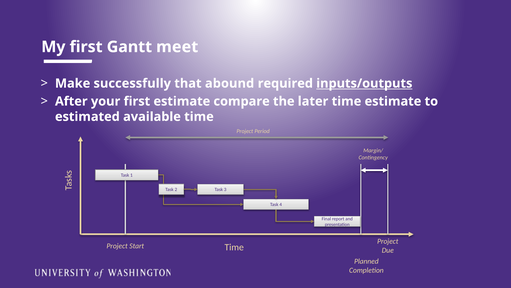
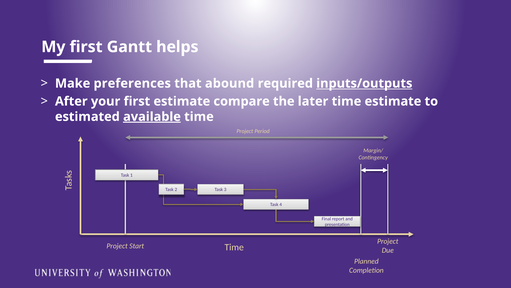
meet: meet -> helps
successfully: successfully -> preferences
available underline: none -> present
